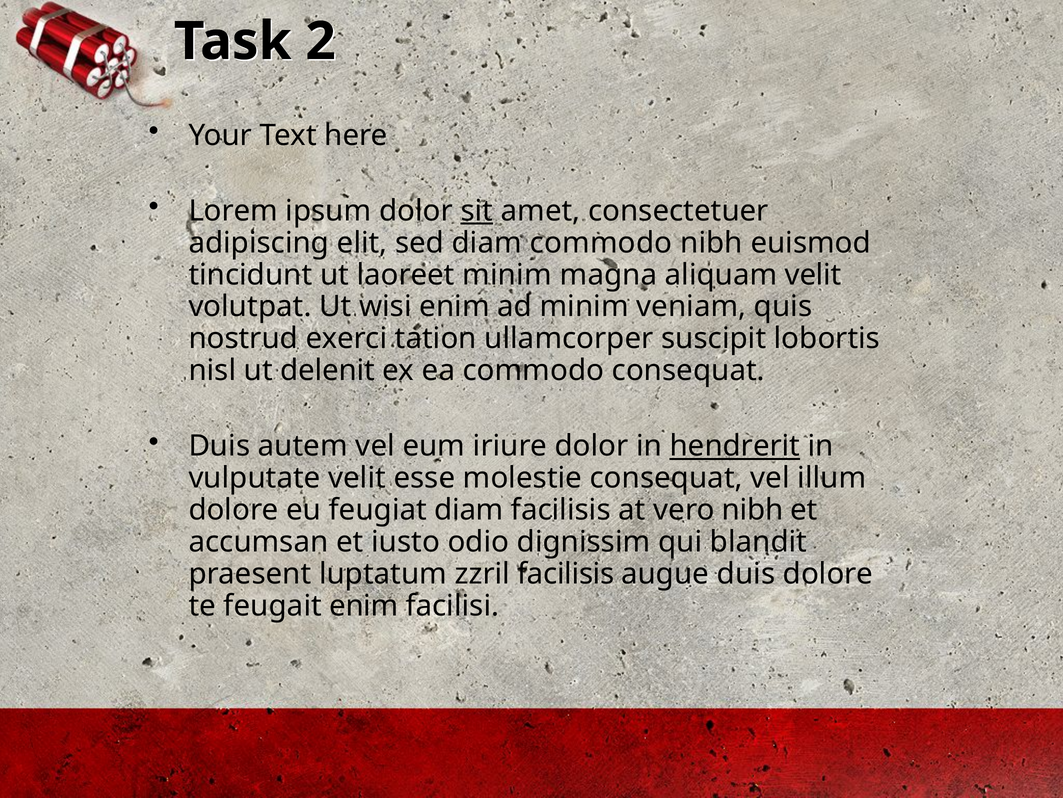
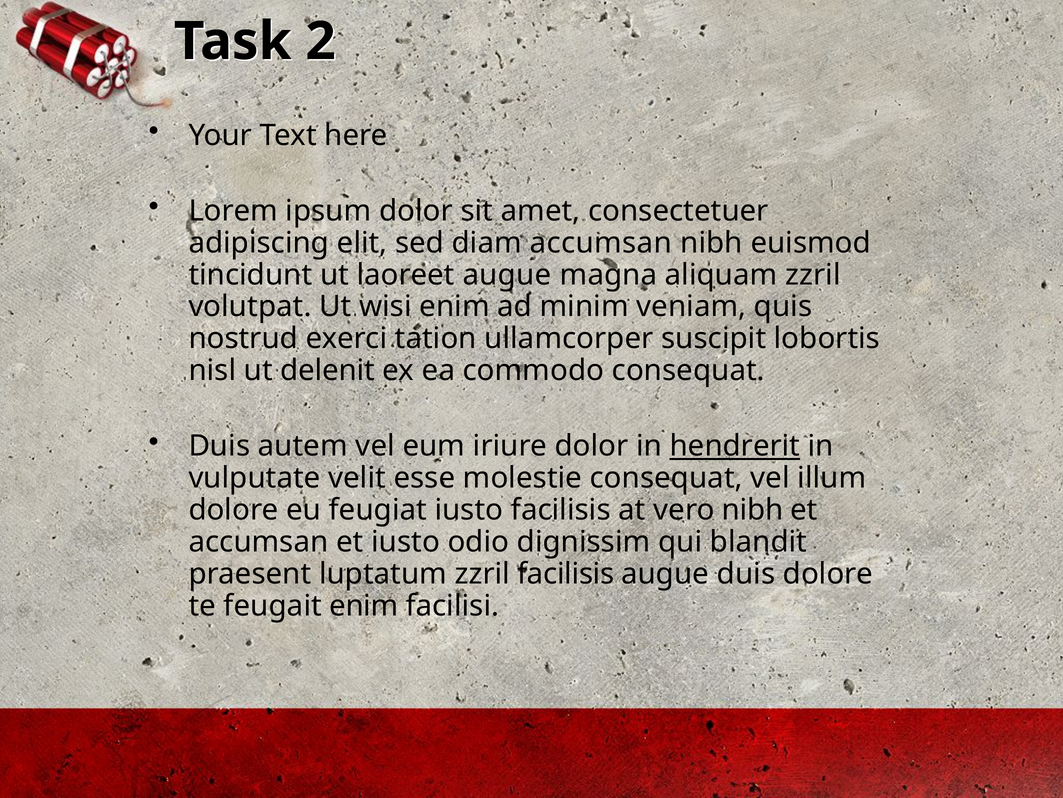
sit underline: present -> none
diam commodo: commodo -> accumsan
laoreet minim: minim -> augue
aliquam velit: velit -> zzril
feugiat diam: diam -> iusto
